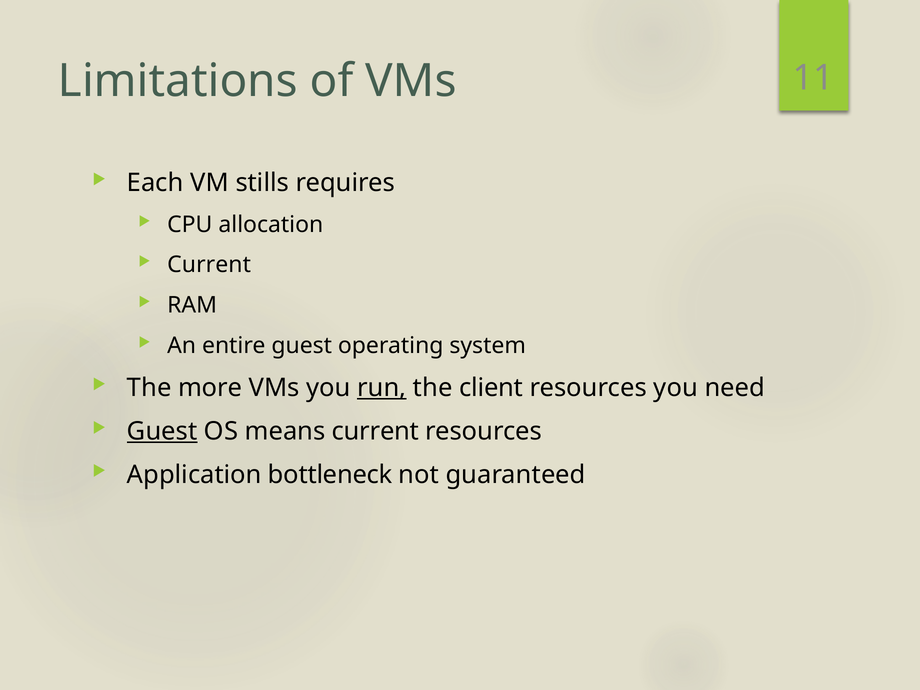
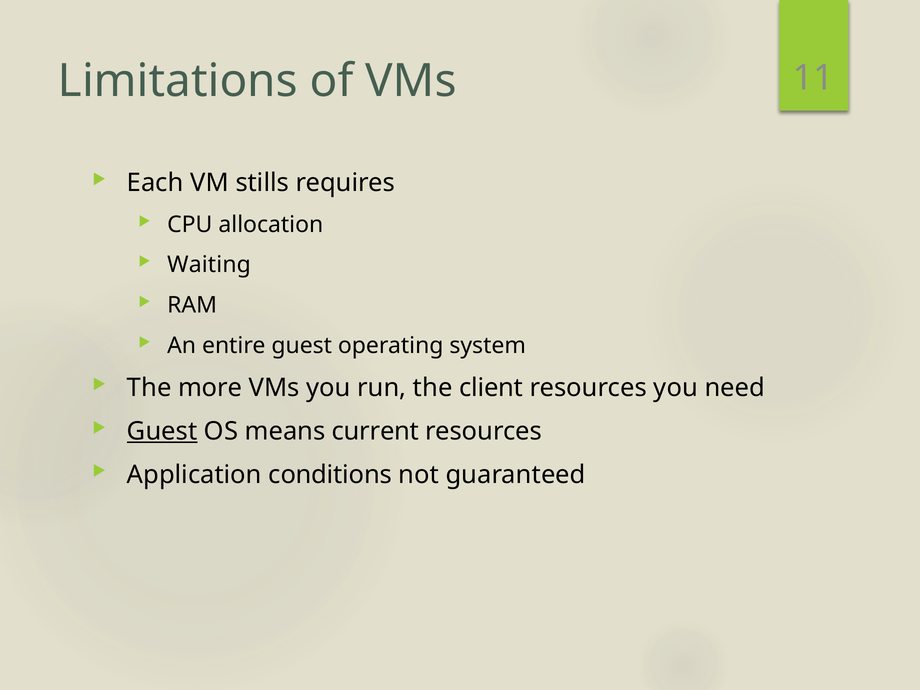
Current at (209, 265): Current -> Waiting
run underline: present -> none
bottleneck: bottleneck -> conditions
